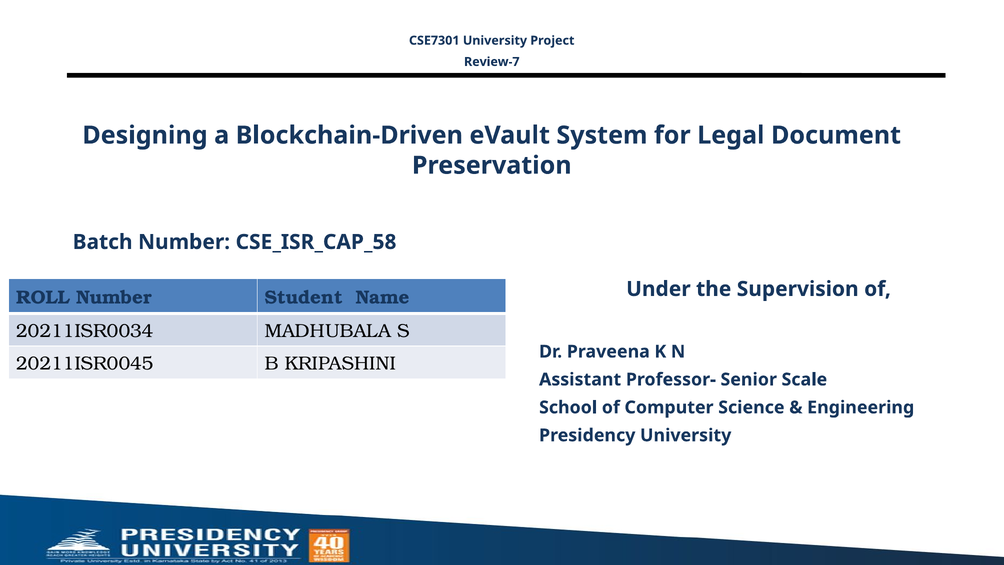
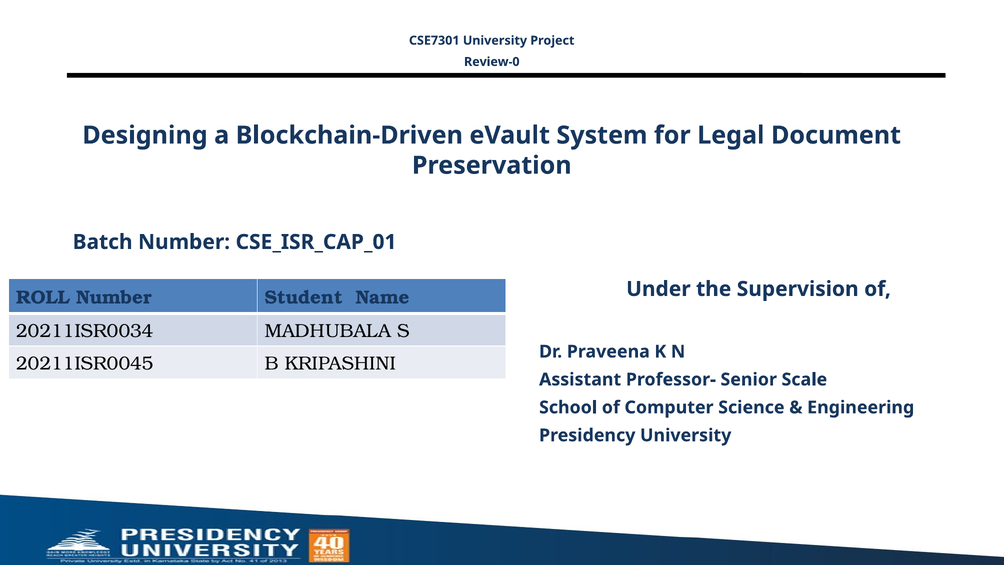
Review-7: Review-7 -> Review-0
CSE_ISR_CAP_58: CSE_ISR_CAP_58 -> CSE_ISR_CAP_01
